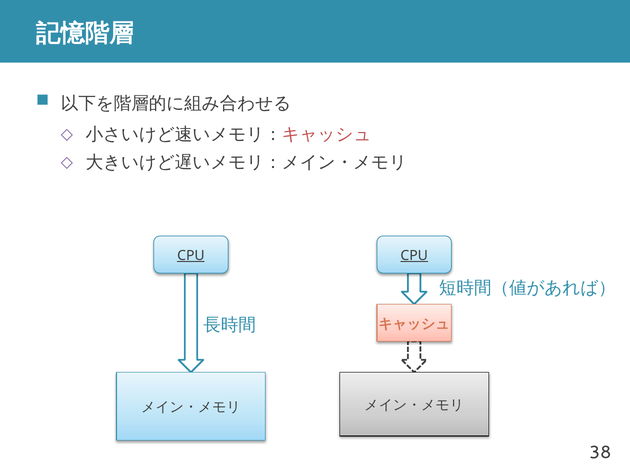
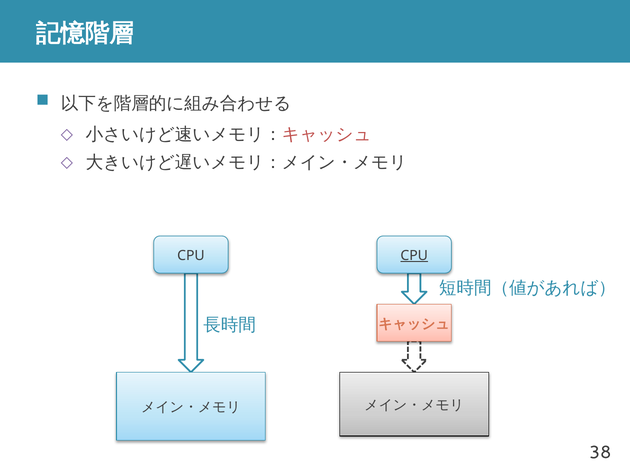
CPU at (191, 256) underline: present -> none
